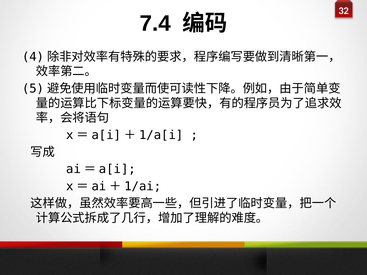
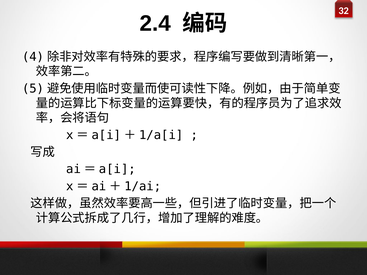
7.4: 7.4 -> 2.4
